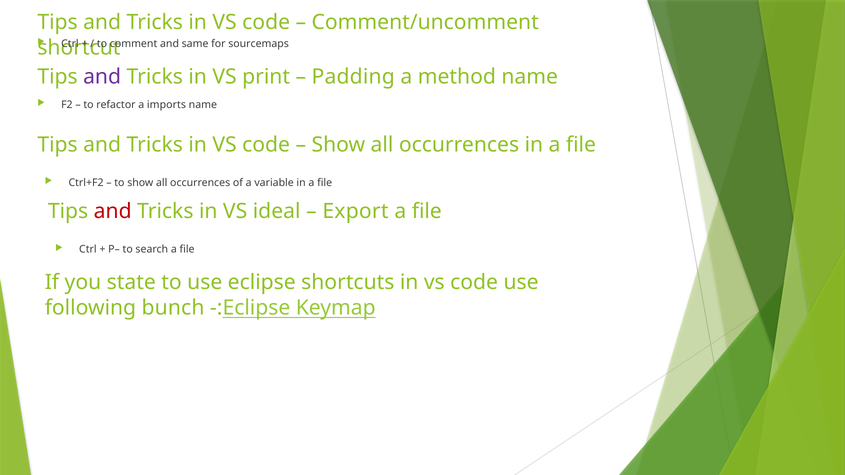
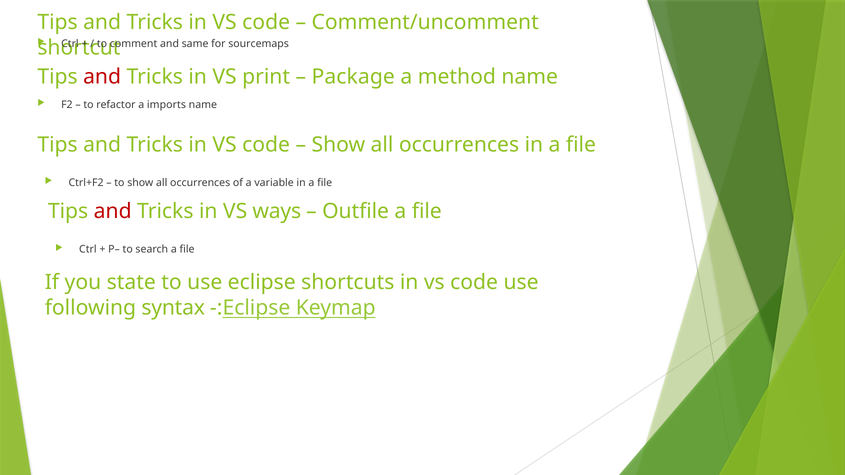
and at (102, 77) colour: purple -> red
Padding: Padding -> Package
ideal: ideal -> ways
Export: Export -> Outfile
bunch: bunch -> syntax
